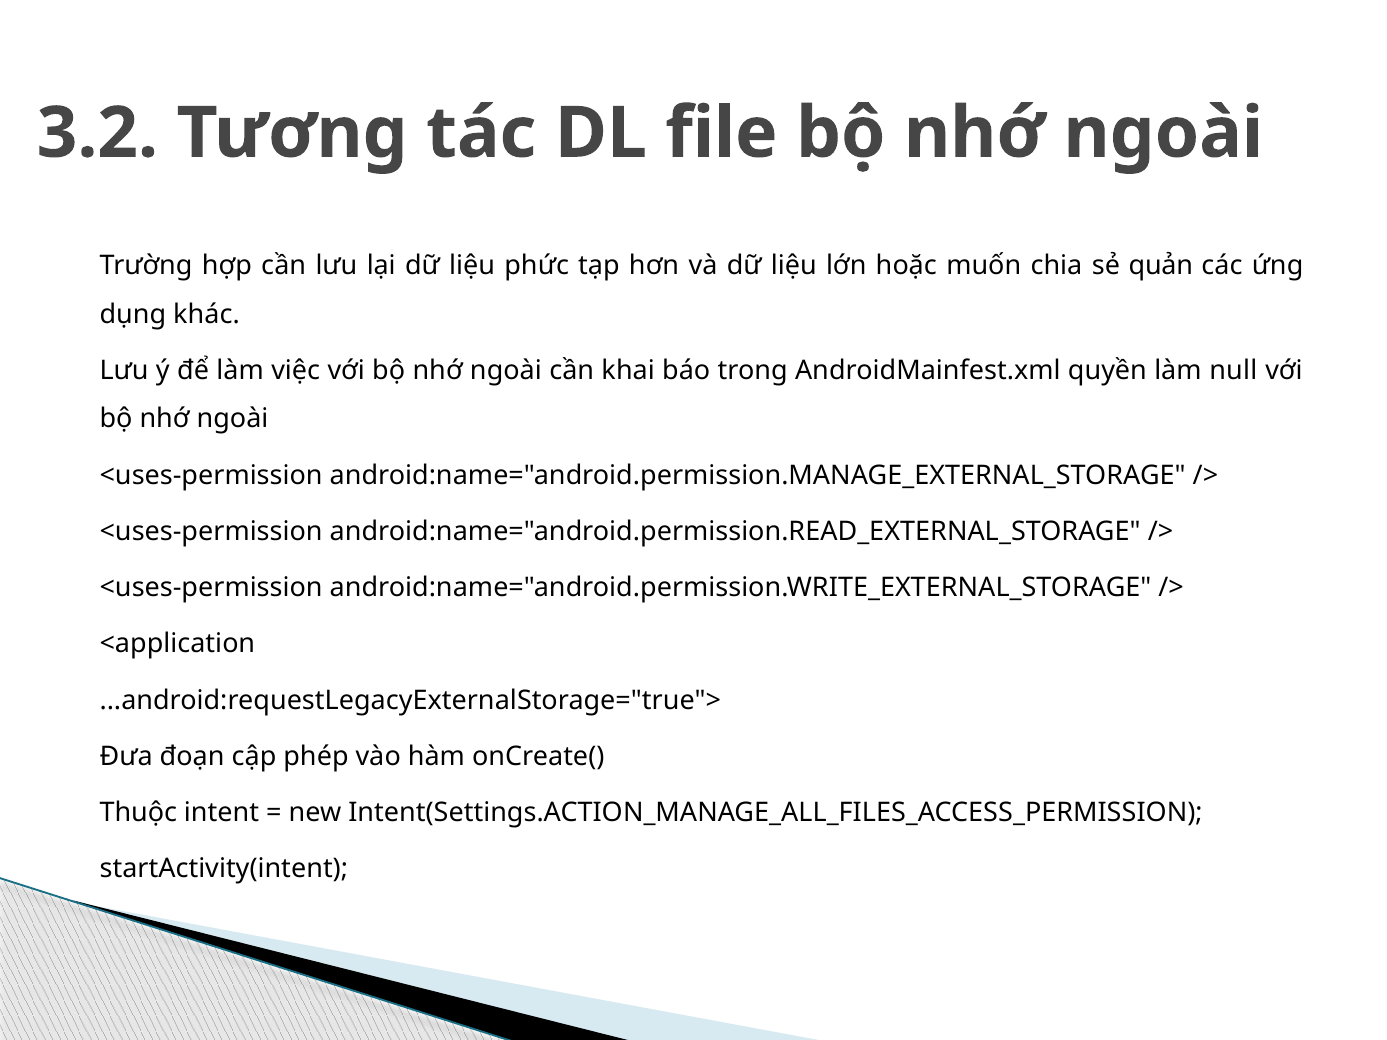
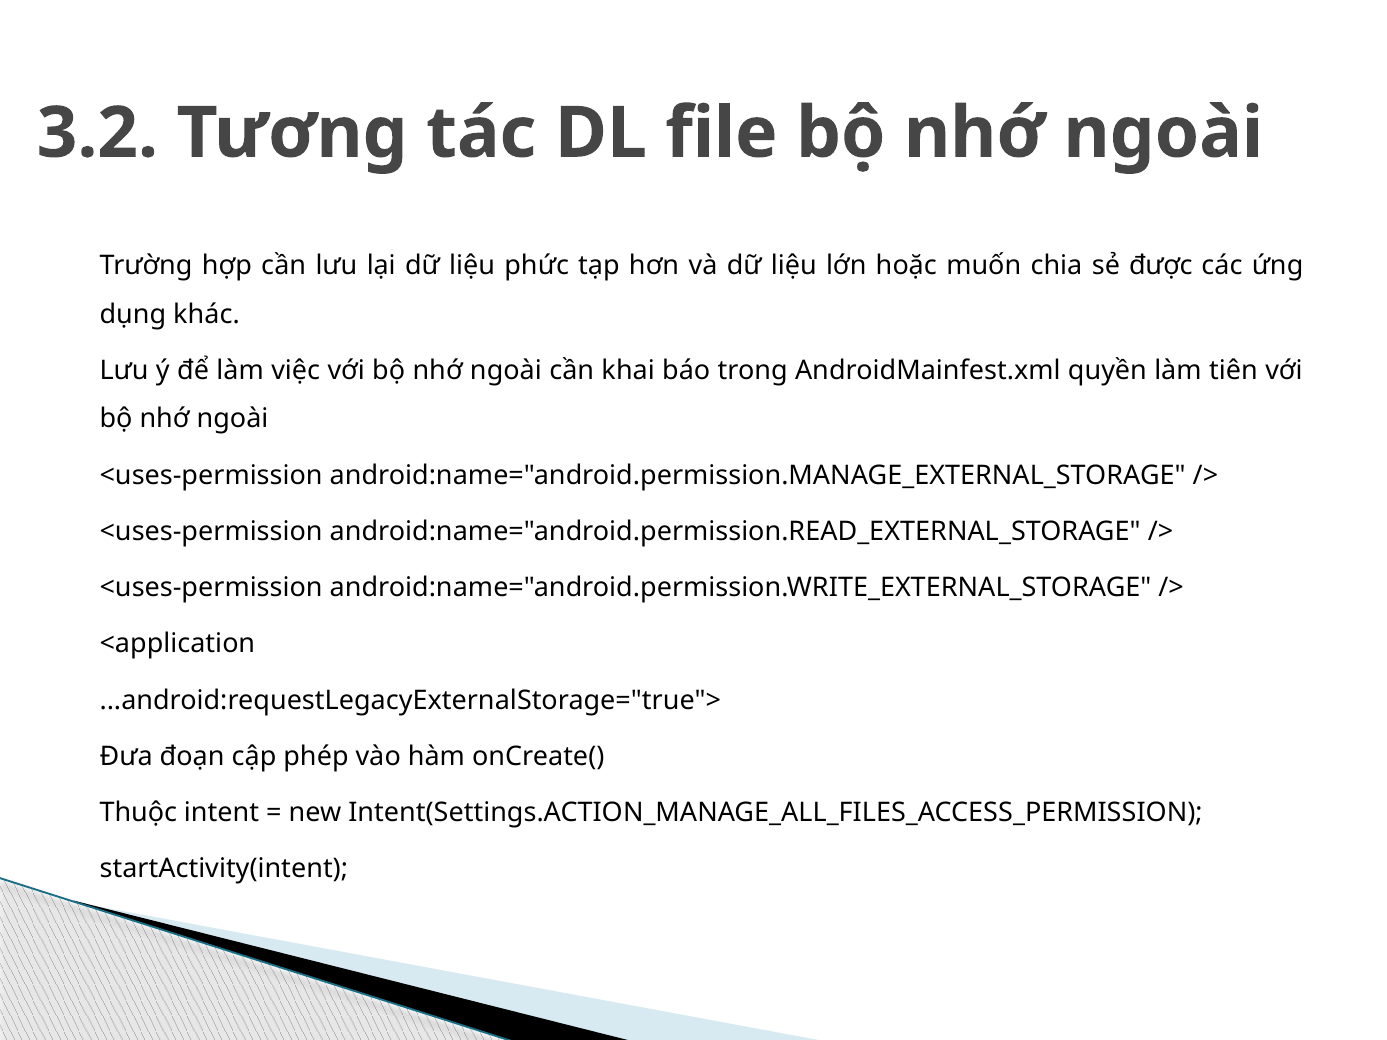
quản: quản -> được
null: null -> tiên
